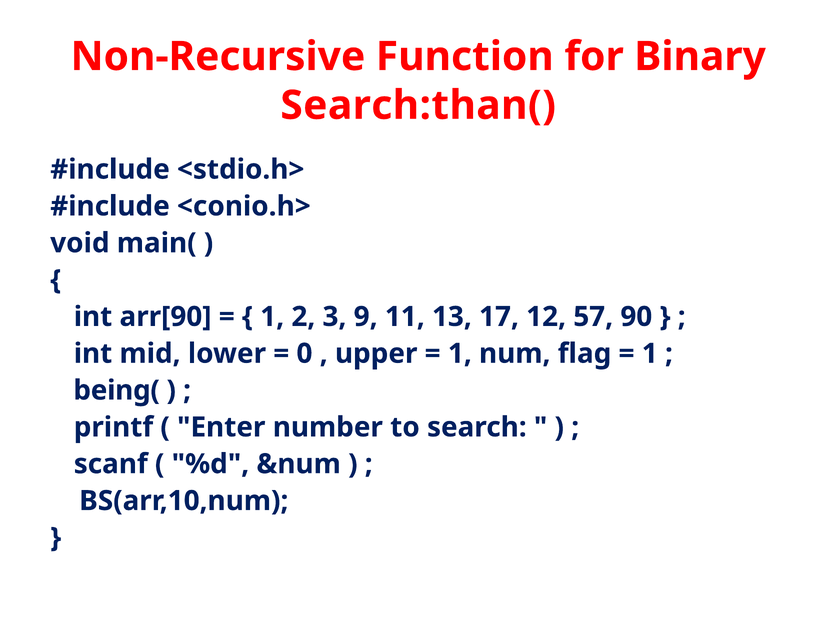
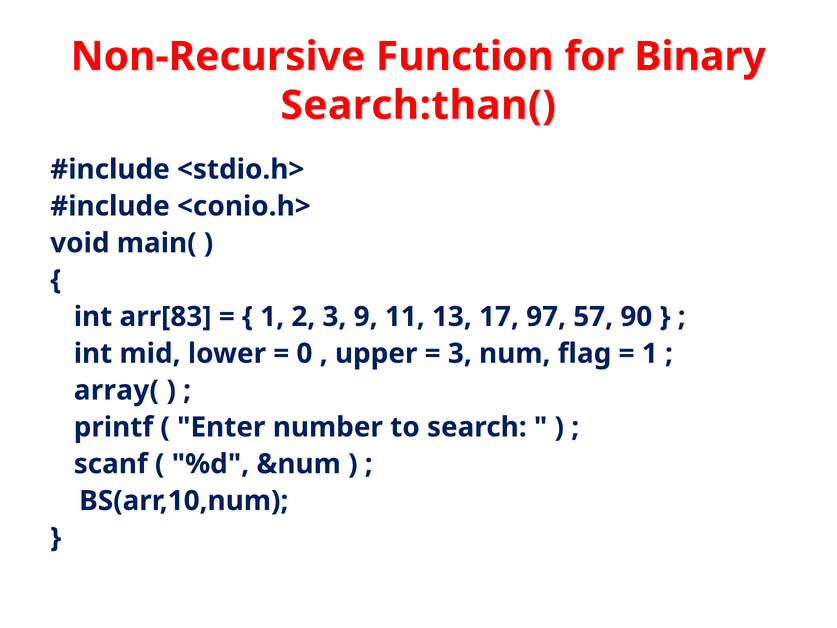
arr[90: arr[90 -> arr[83
12: 12 -> 97
1 at (460, 353): 1 -> 3
being(: being( -> array(
